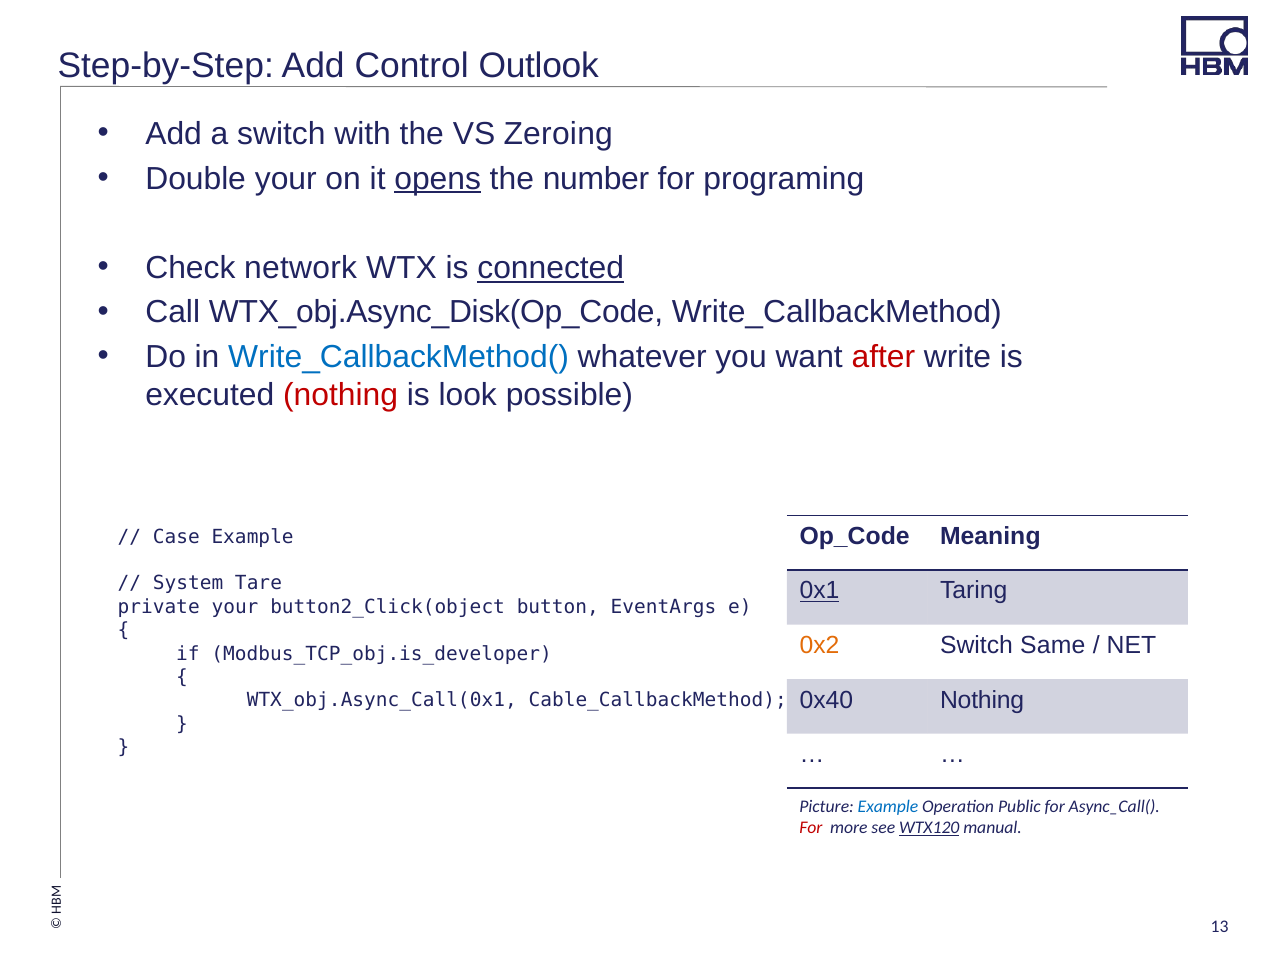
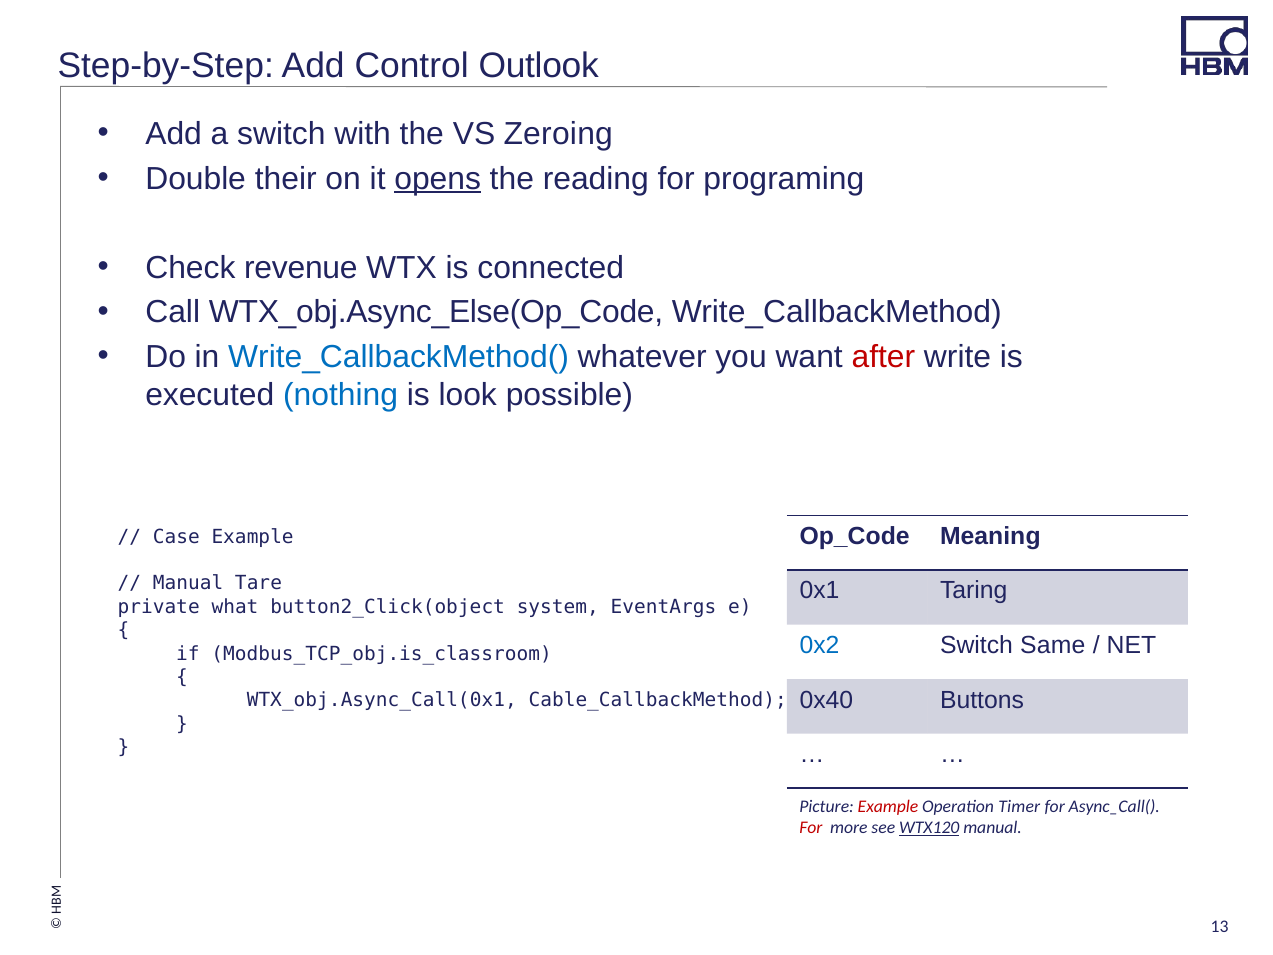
Double your: your -> their
number: number -> reading
network: network -> revenue
connected underline: present -> none
WTX_obj.Async_Disk(Op_Code: WTX_obj.Async_Disk(Op_Code -> WTX_obj.Async_Else(Op_Code
nothing at (341, 395) colour: red -> blue
System at (188, 583): System -> Manual
0x1 underline: present -> none
private your: your -> what
button: button -> system
0x2 colour: orange -> blue
Modbus_TCP_obj.is_developer: Modbus_TCP_obj.is_developer -> Modbus_TCP_obj.is_classroom
0x40 Nothing: Nothing -> Buttons
Example at (888, 806) colour: blue -> red
Public: Public -> Timer
